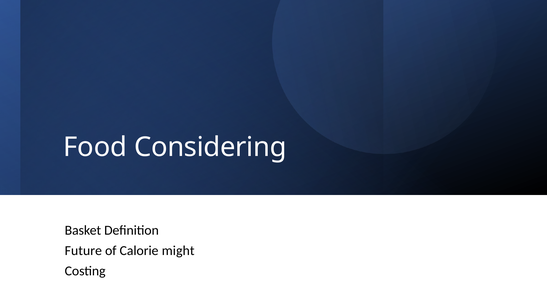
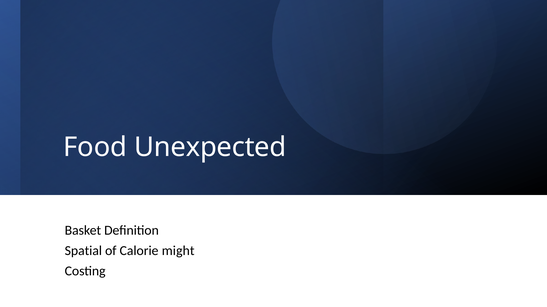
Considering: Considering -> Unexpected
Future: Future -> Spatial
